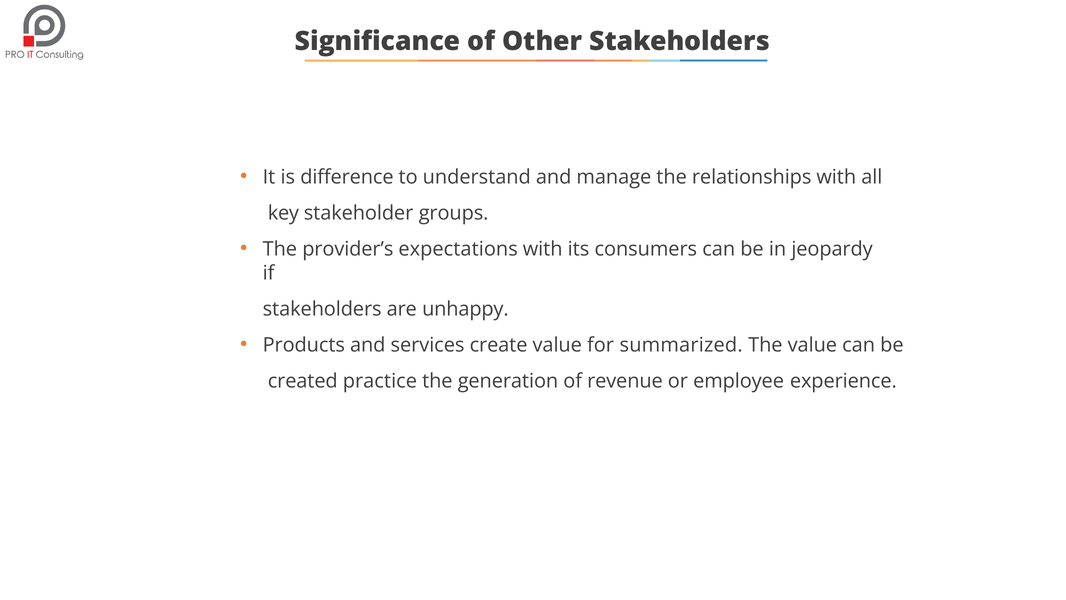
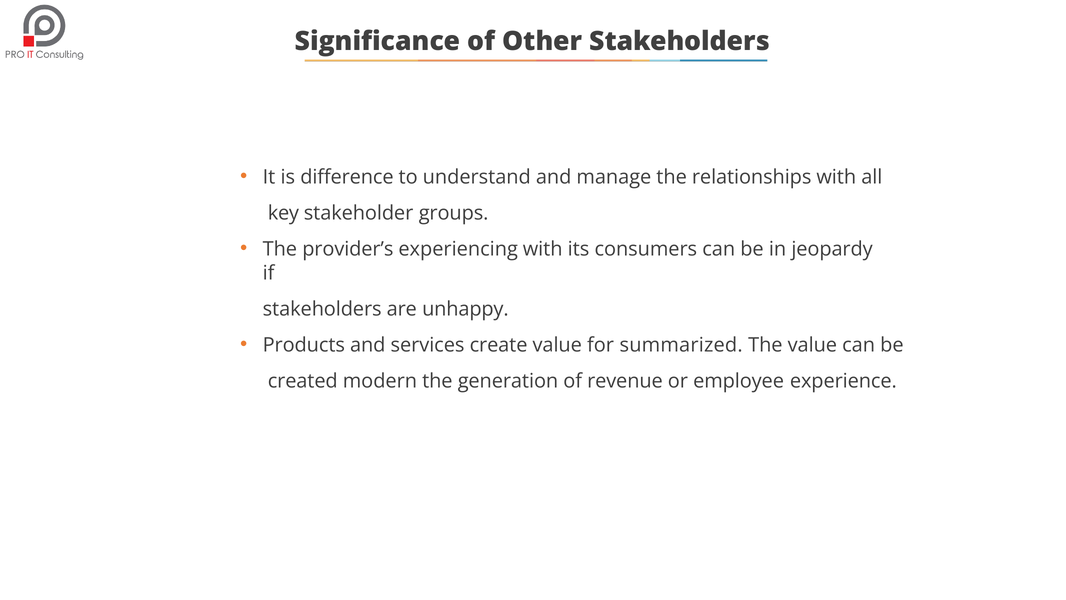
expectations: expectations -> experiencing
practice: practice -> modern
